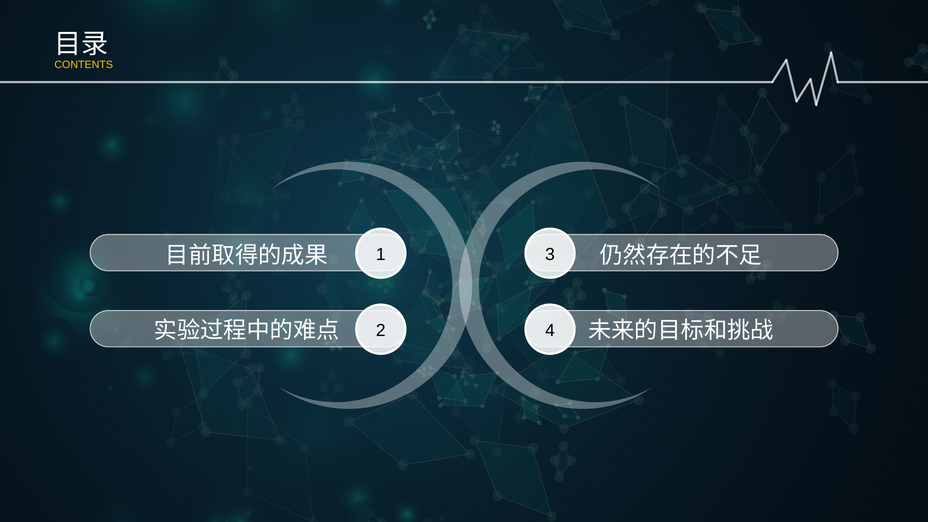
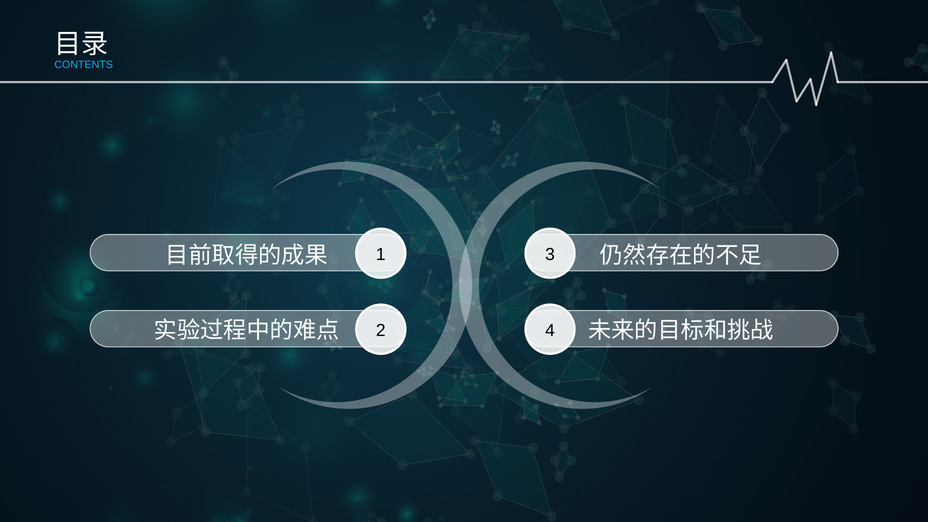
CONTENTS colour: yellow -> light blue
